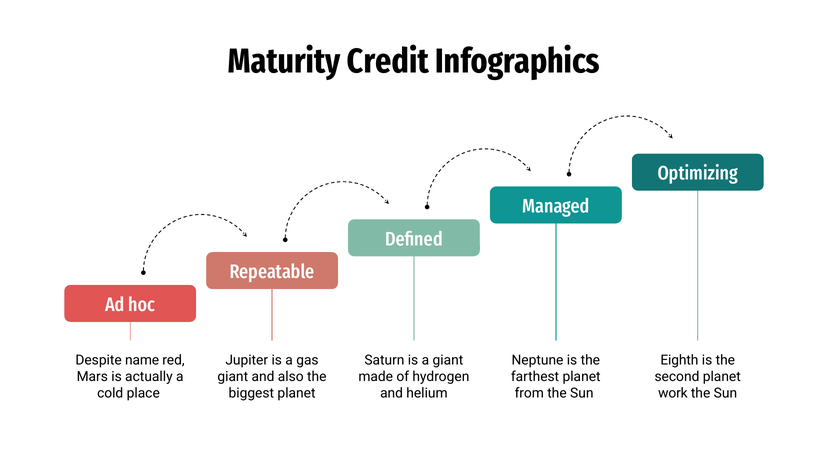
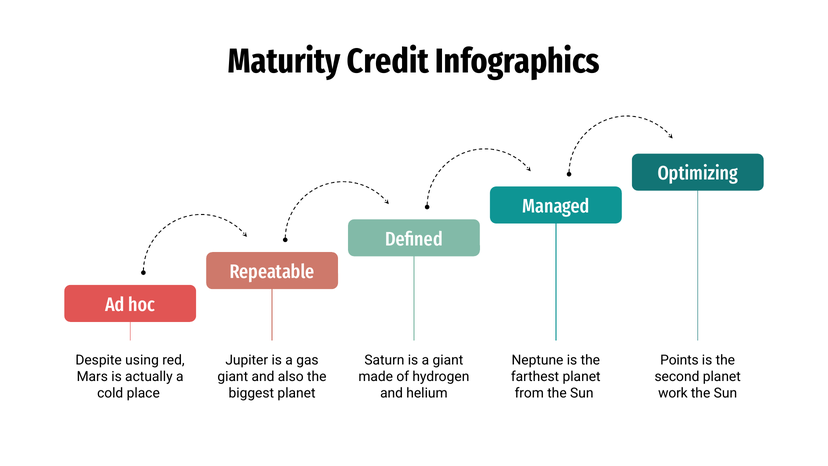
name: name -> using
Eighth: Eighth -> Points
